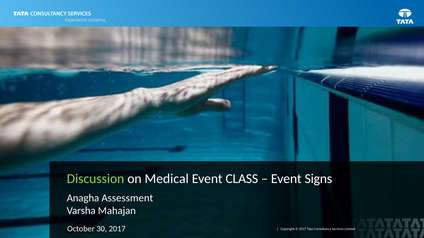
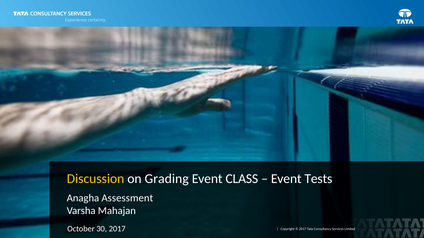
Discussion colour: light green -> yellow
Medical: Medical -> Grading
Signs: Signs -> Tests
